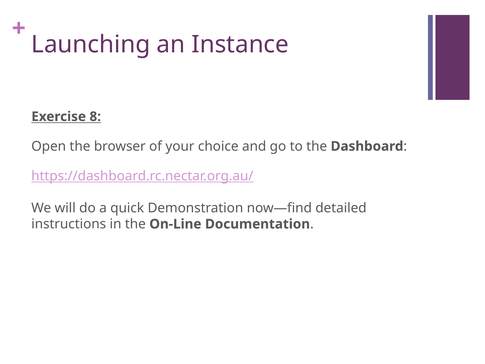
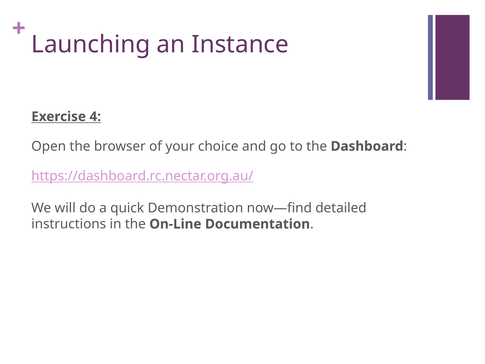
8: 8 -> 4
